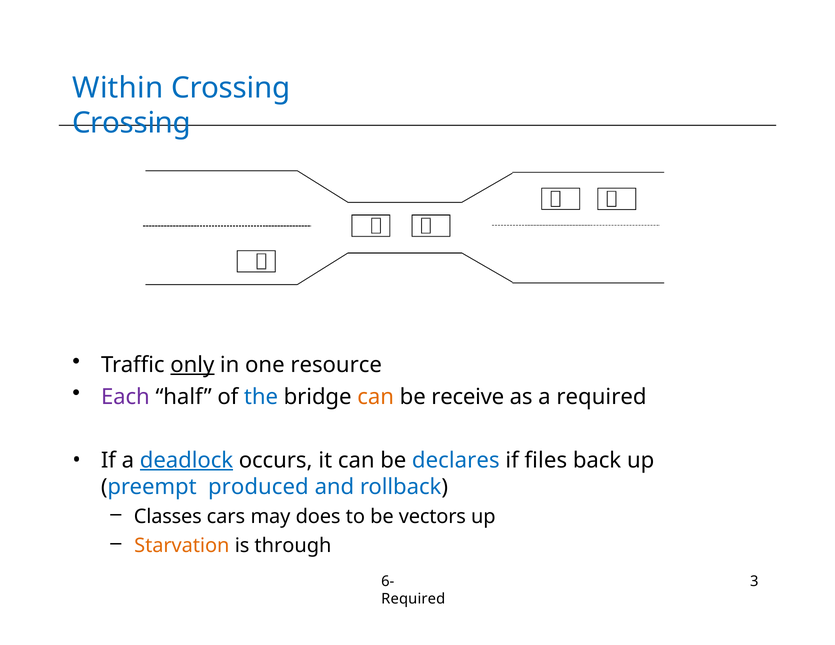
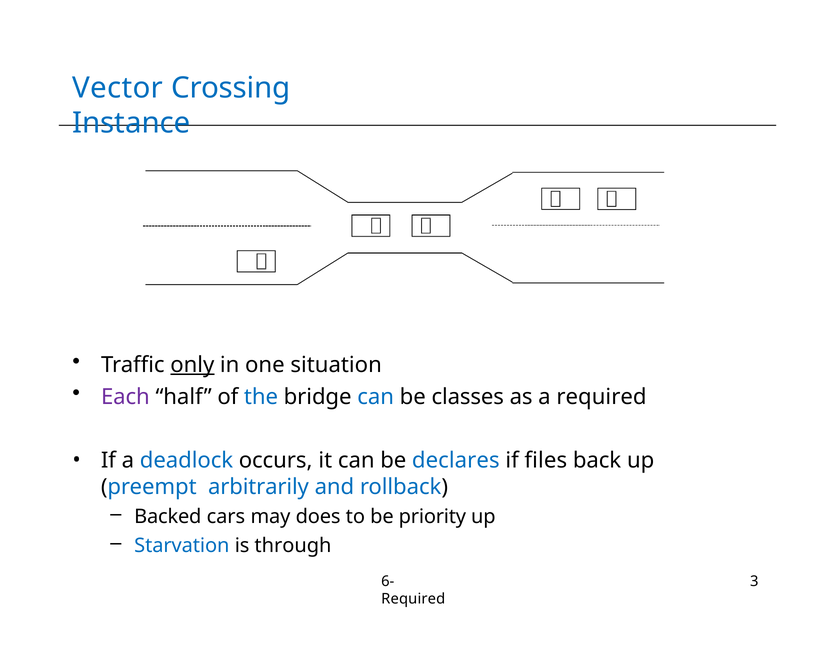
Within: Within -> Vector
Crossing at (132, 123): Crossing -> Instance
resource: resource -> situation
can at (376, 397) colour: orange -> blue
receive: receive -> classes
deadlock underline: present -> none
produced: produced -> arbitrarily
Classes: Classes -> Backed
vectors: vectors -> priority
Starvation colour: orange -> blue
